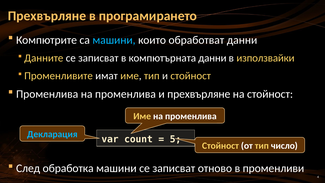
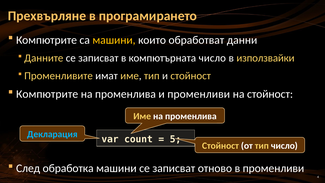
машини at (114, 40) colour: light blue -> yellow
компютърната данни: данни -> число
Променлива at (47, 94): Променлива -> Компютрите
и прехвърляне: прехвърляне -> променливи
